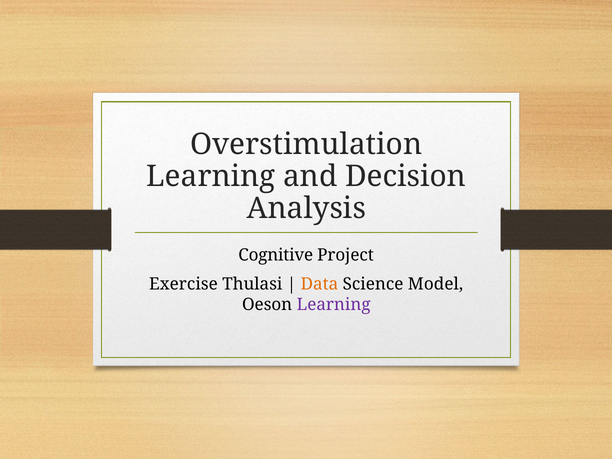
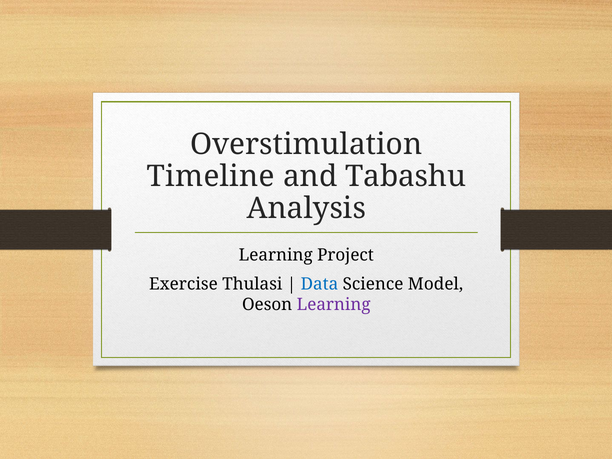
Learning at (211, 176): Learning -> Timeline
Decision: Decision -> Tabashu
Cognitive at (276, 255): Cognitive -> Learning
Data colour: orange -> blue
